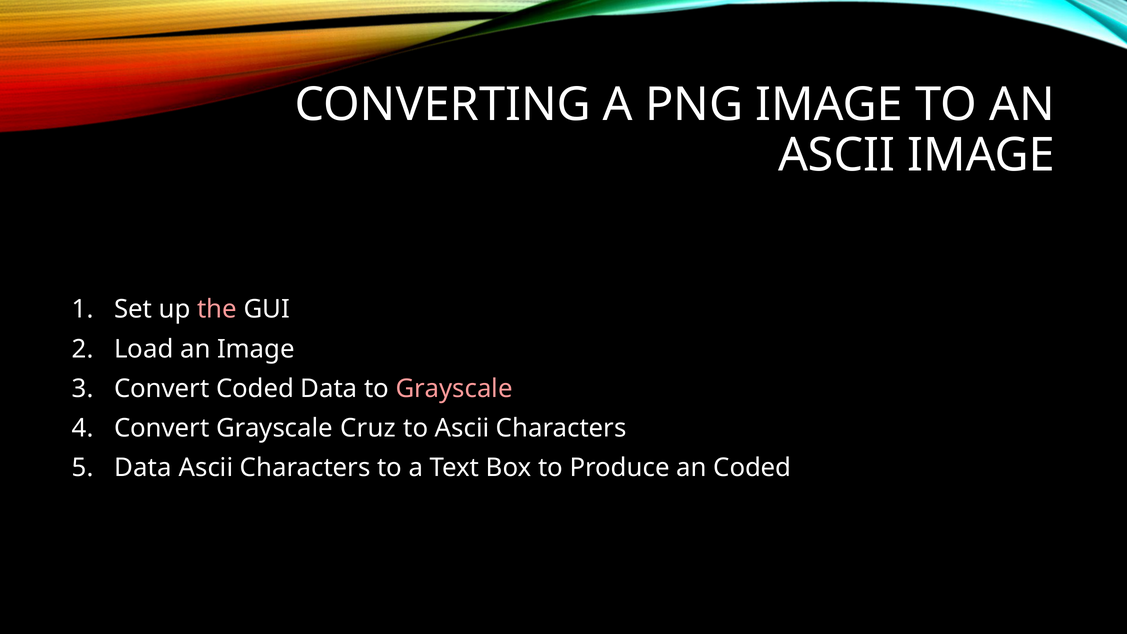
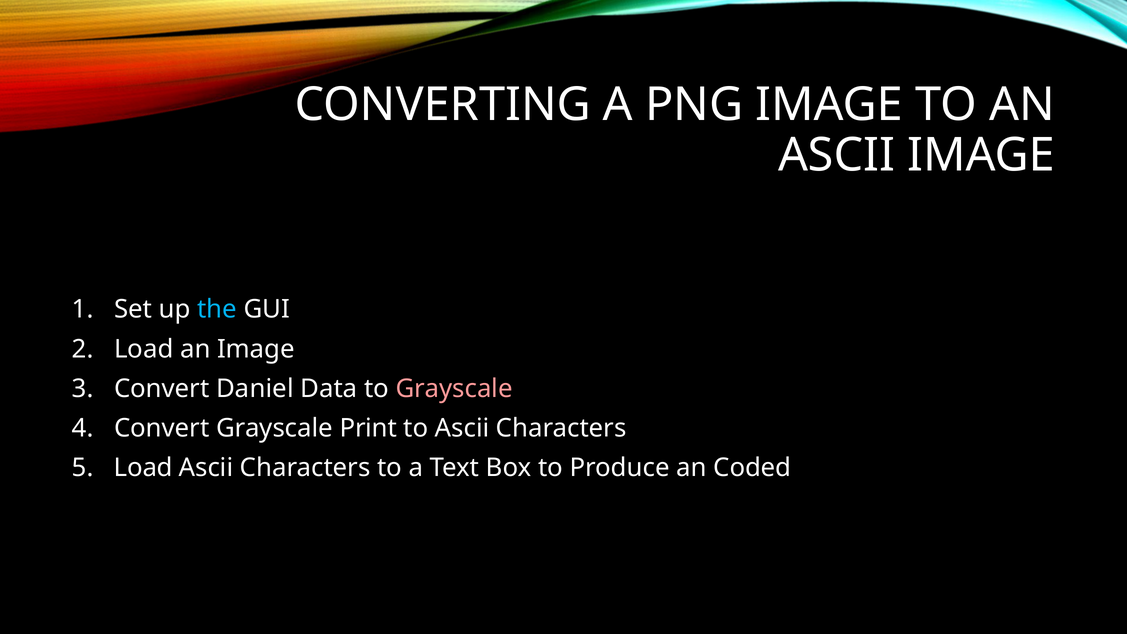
the colour: pink -> light blue
Convert Coded: Coded -> Daniel
Cruz: Cruz -> Print
Data at (143, 468): Data -> Load
